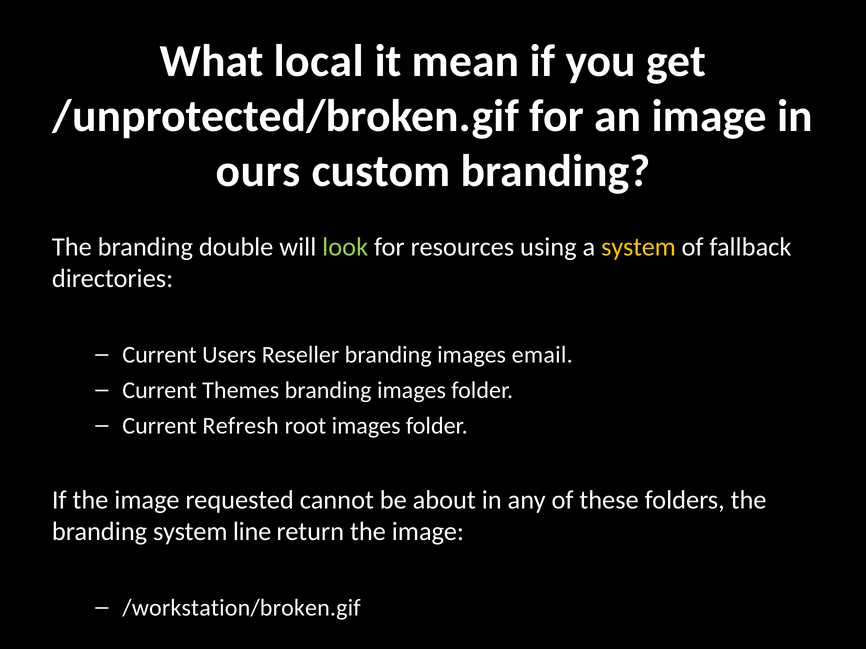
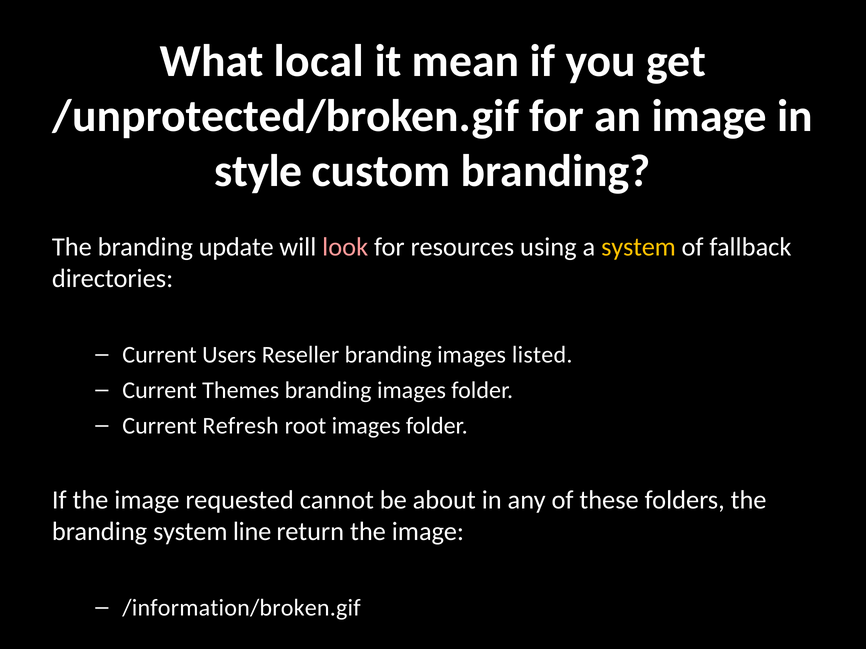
ours: ours -> style
double: double -> update
look colour: light green -> pink
email: email -> listed
/workstation/broken.gif: /workstation/broken.gif -> /information/broken.gif
